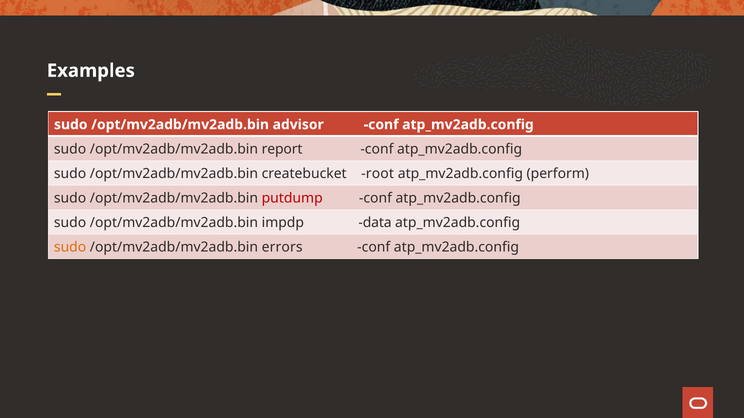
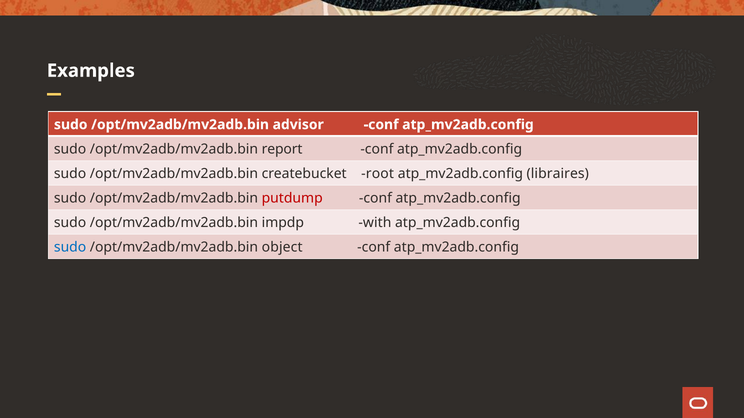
perform: perform -> libraires
data: data -> with
sudo at (70, 248) colour: orange -> blue
errors: errors -> object
